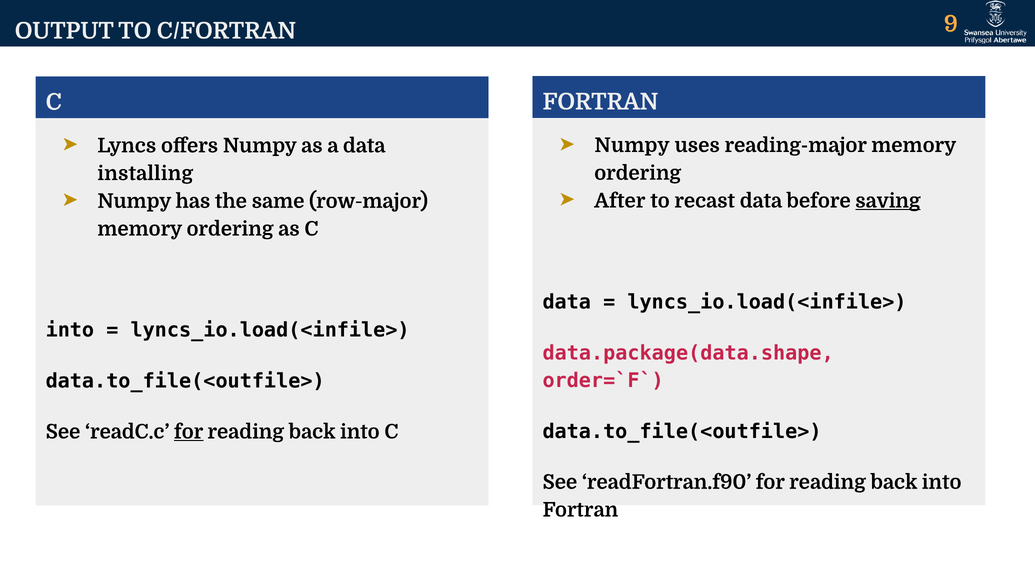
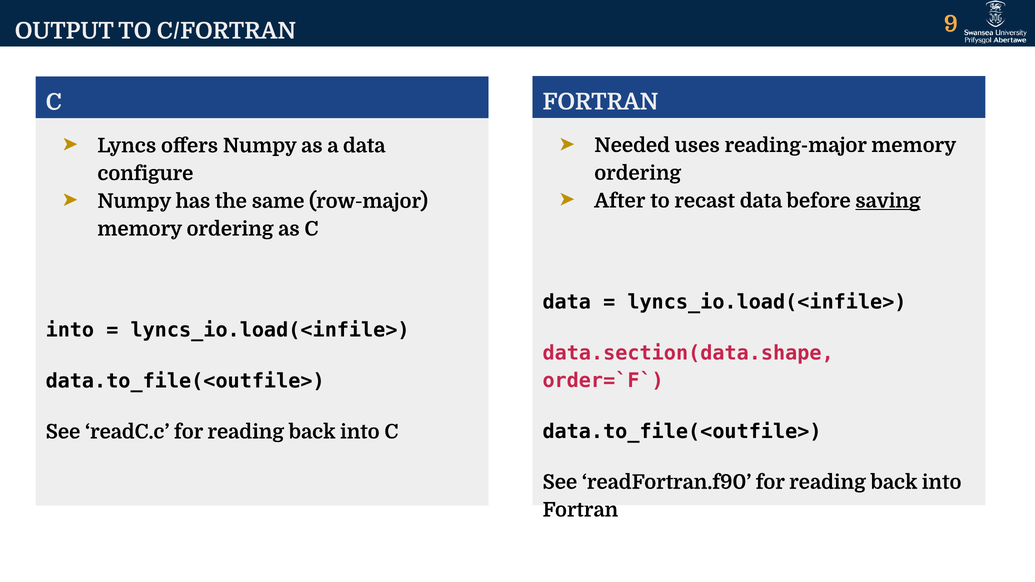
Numpy at (632, 145): Numpy -> Needed
installing: installing -> configure
data.package(data.shape: data.package(data.shape -> data.section(data.shape
for at (189, 432) underline: present -> none
